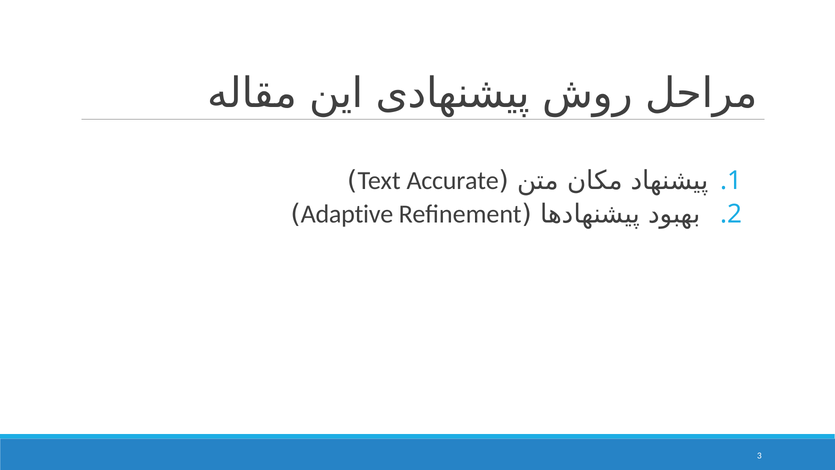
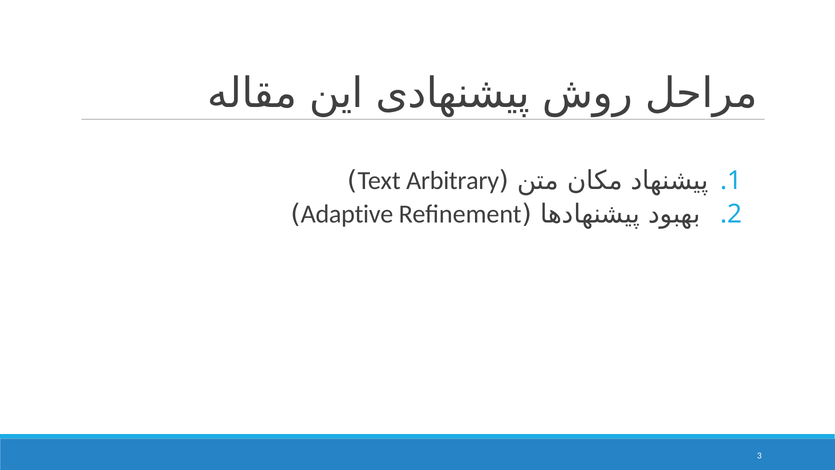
Accurate: Accurate -> Arbitrary
